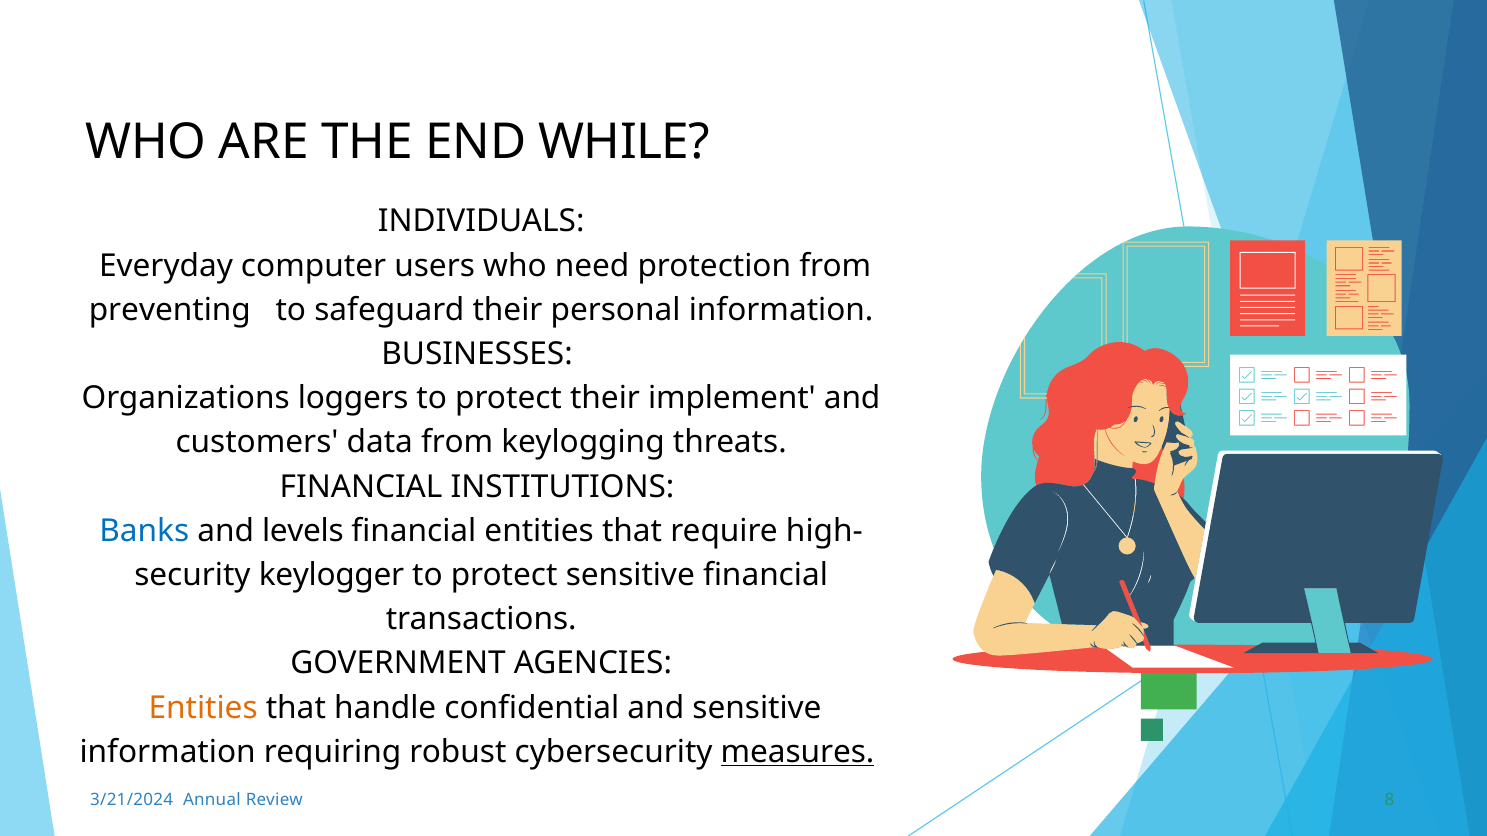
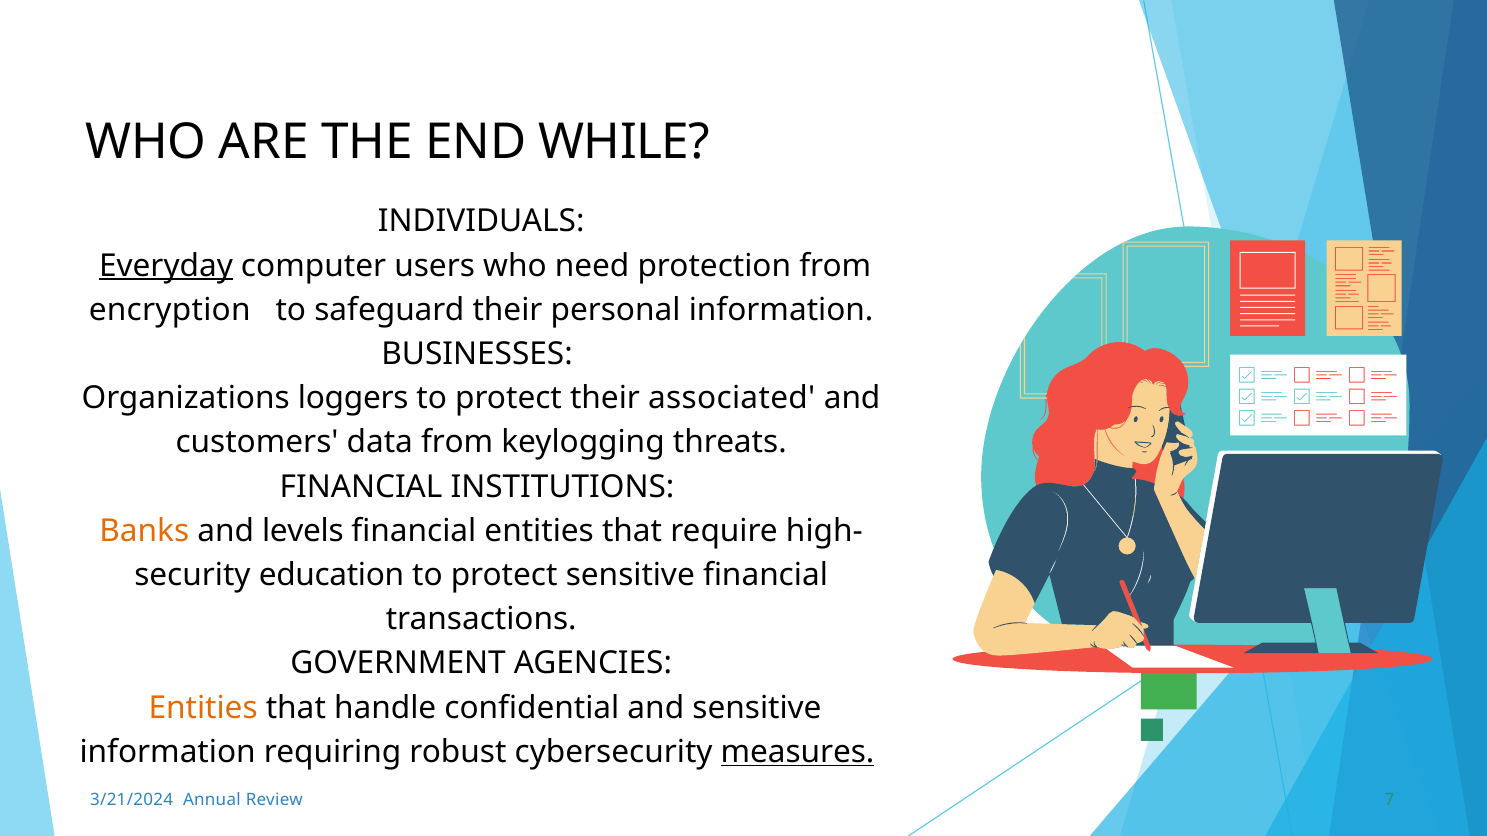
Everyday underline: none -> present
preventing: preventing -> encryption
implement: implement -> associated
Banks colour: blue -> orange
keylogger: keylogger -> education
8: 8 -> 7
